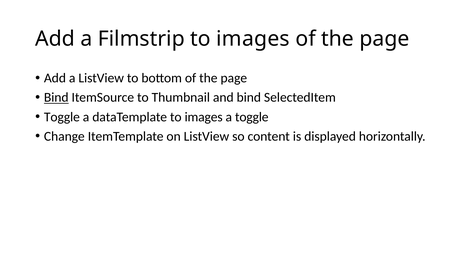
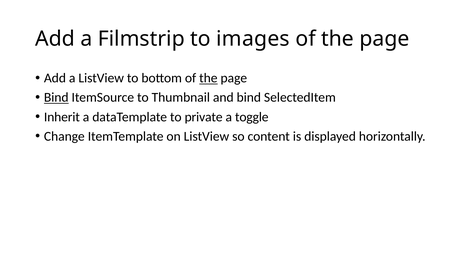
the at (208, 78) underline: none -> present
Toggle at (62, 117): Toggle -> Inherit
dataTemplate to images: images -> private
